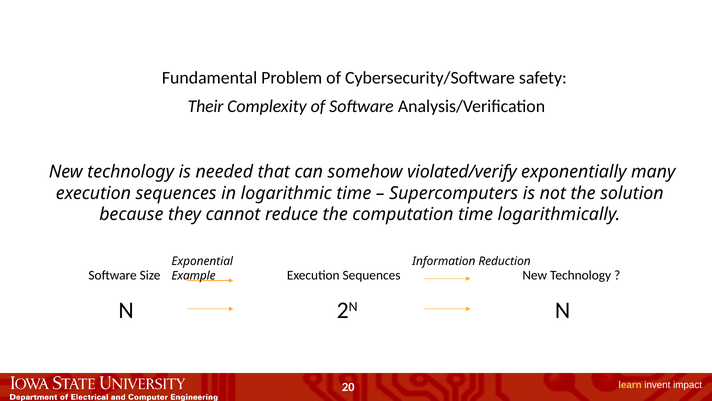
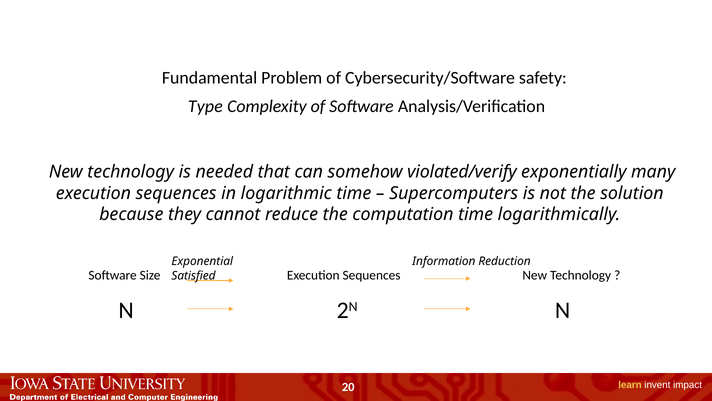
Their: Their -> Type
Example: Example -> Satisfied
